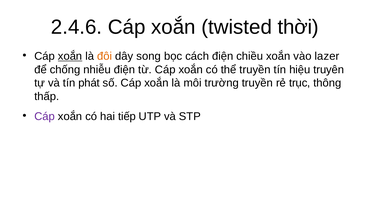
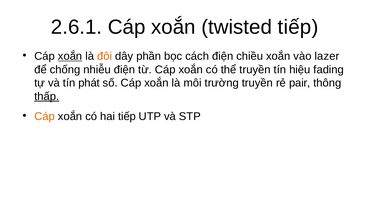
2.4.6: 2.4.6 -> 2.6.1
twisted thời: thời -> tiếp
song: song -> phần
truyên: truyên -> fading
trục: trục -> pair
thấp underline: none -> present
Cáp at (45, 116) colour: purple -> orange
